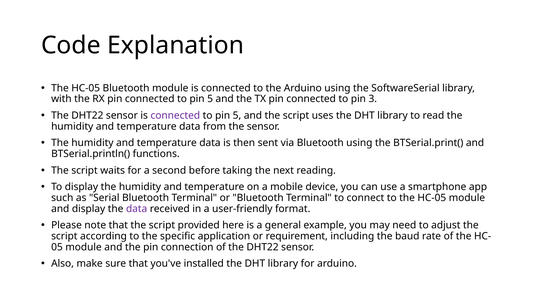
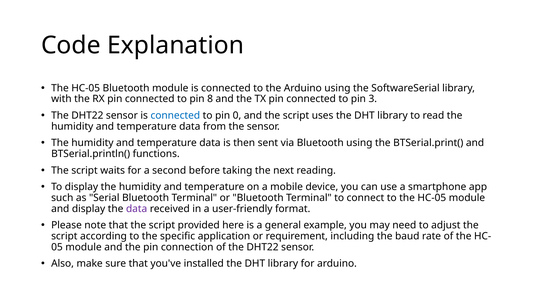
5 at (210, 99): 5 -> 8
connected at (175, 116) colour: purple -> blue
5 at (237, 116): 5 -> 0
